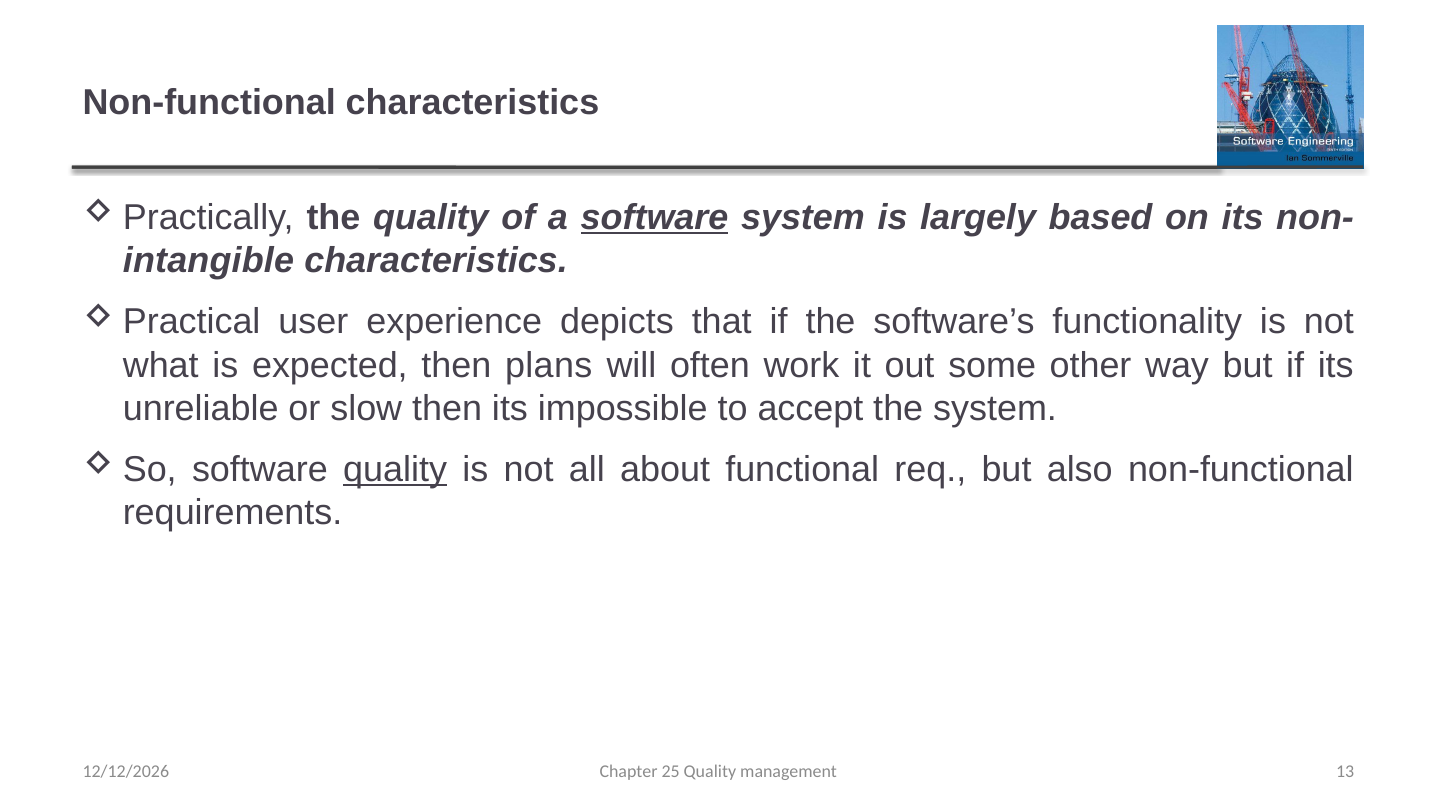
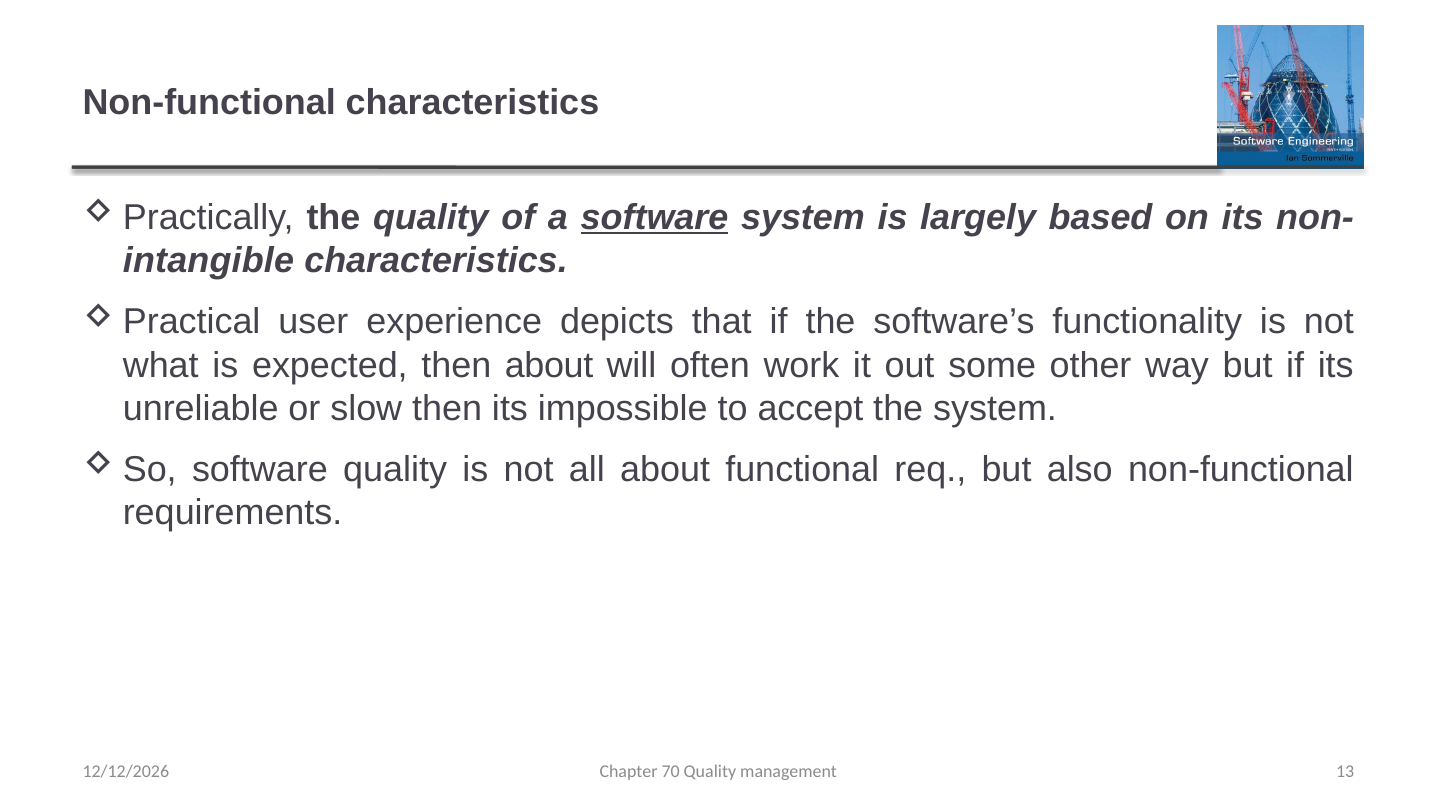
then plans: plans -> about
quality at (395, 470) underline: present -> none
25: 25 -> 70
